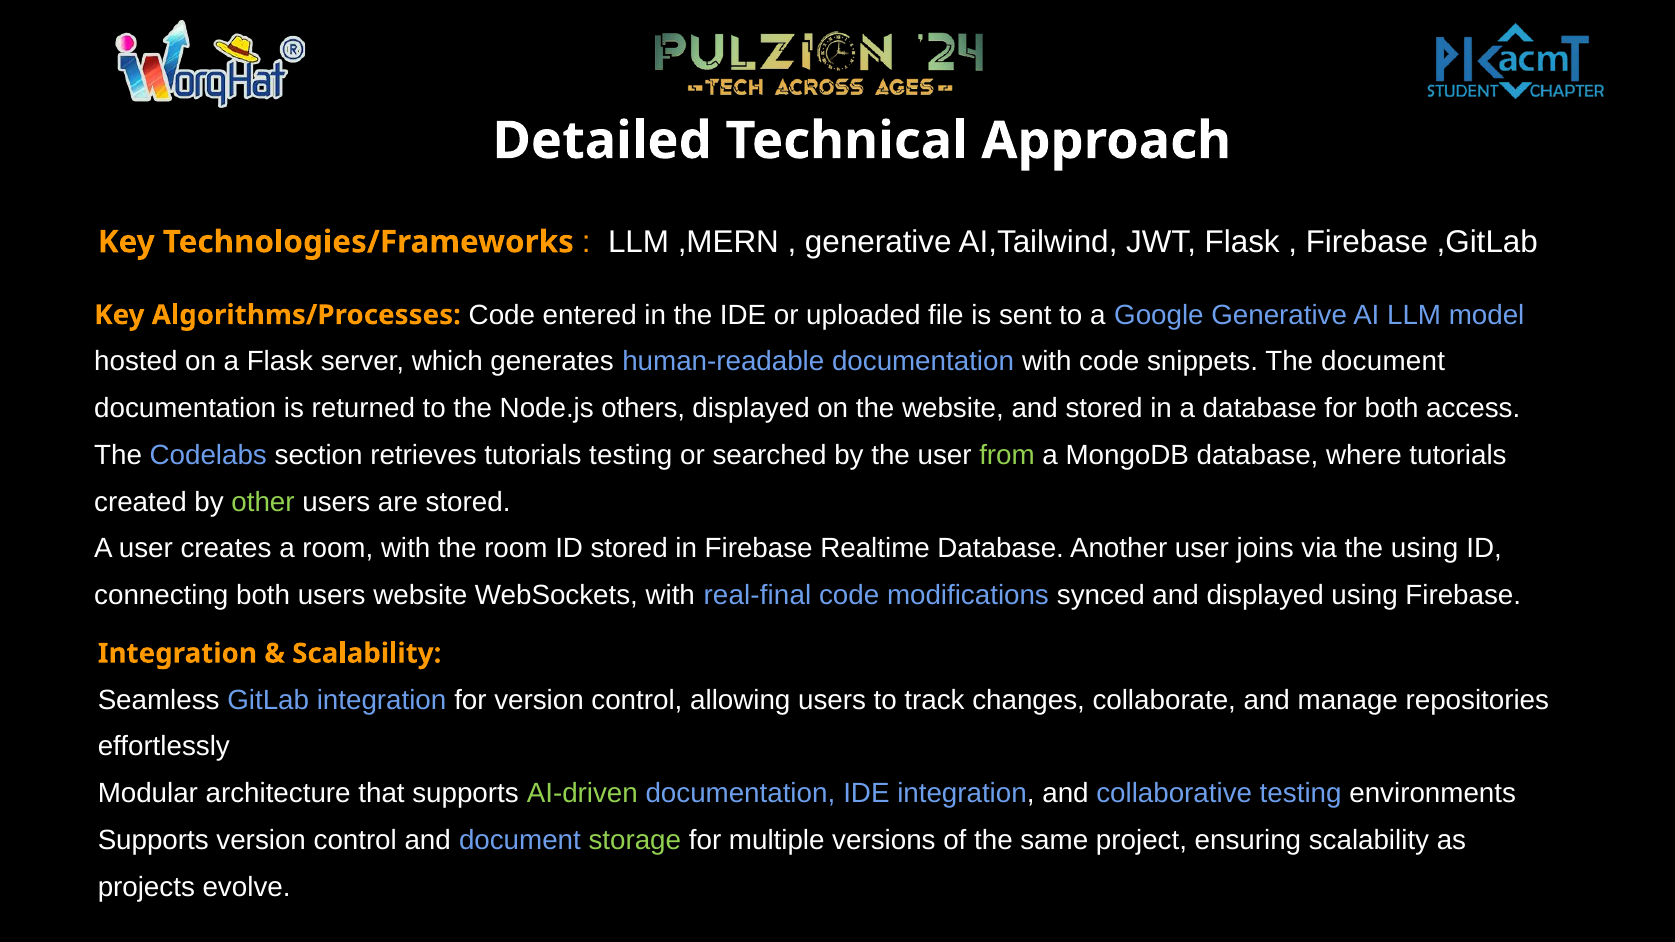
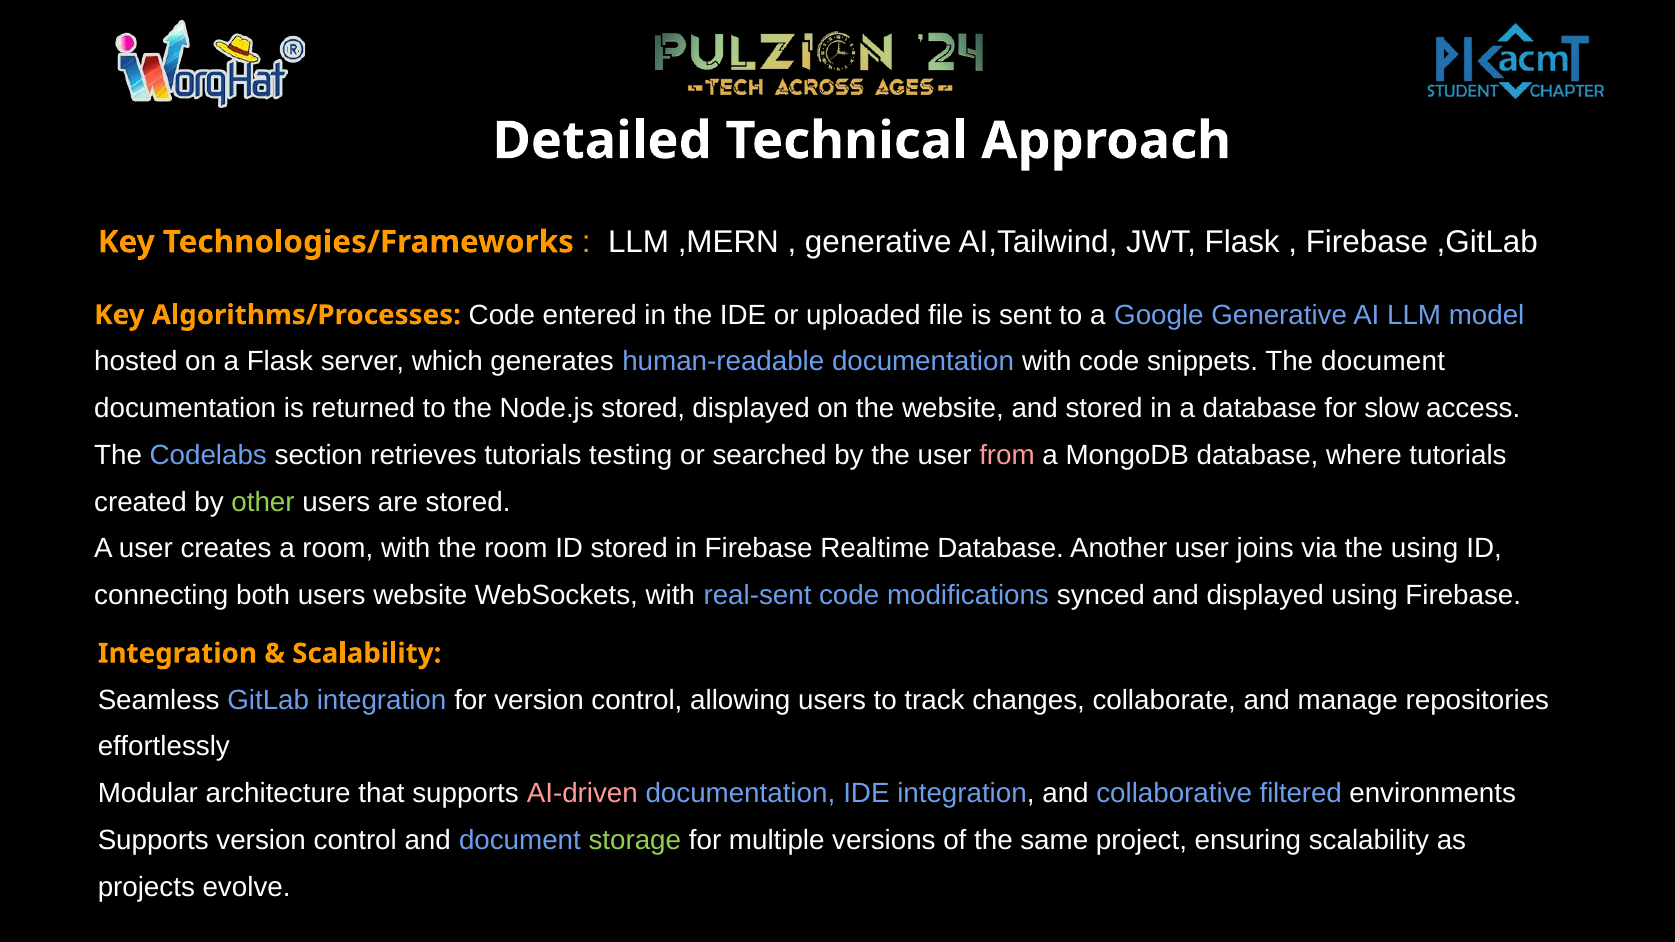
Node.js others: others -> stored
for both: both -> slow
from colour: light green -> pink
real-final: real-final -> real-sent
AI-driven colour: light green -> pink
collaborative testing: testing -> filtered
